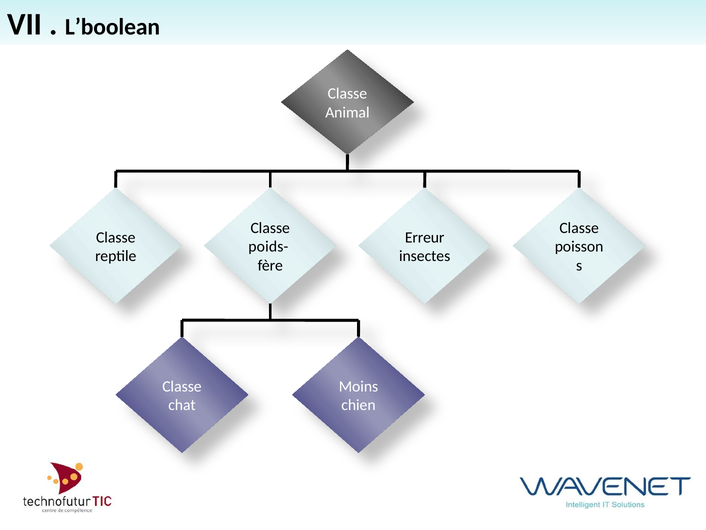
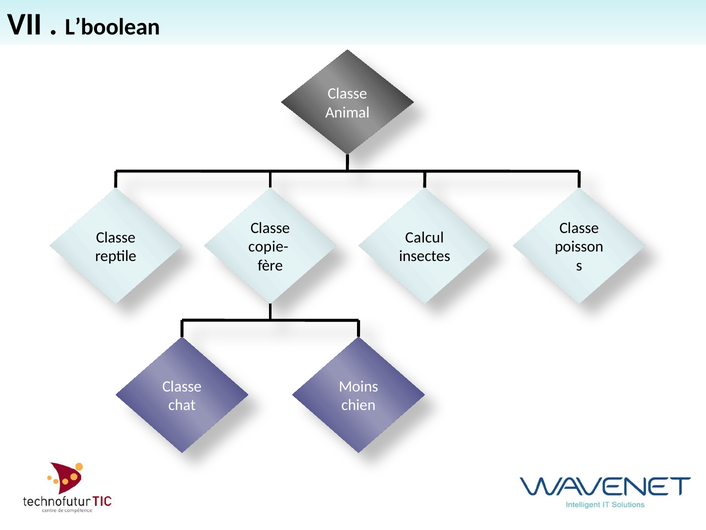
Erreur: Erreur -> Calcul
poids-: poids- -> copie-
